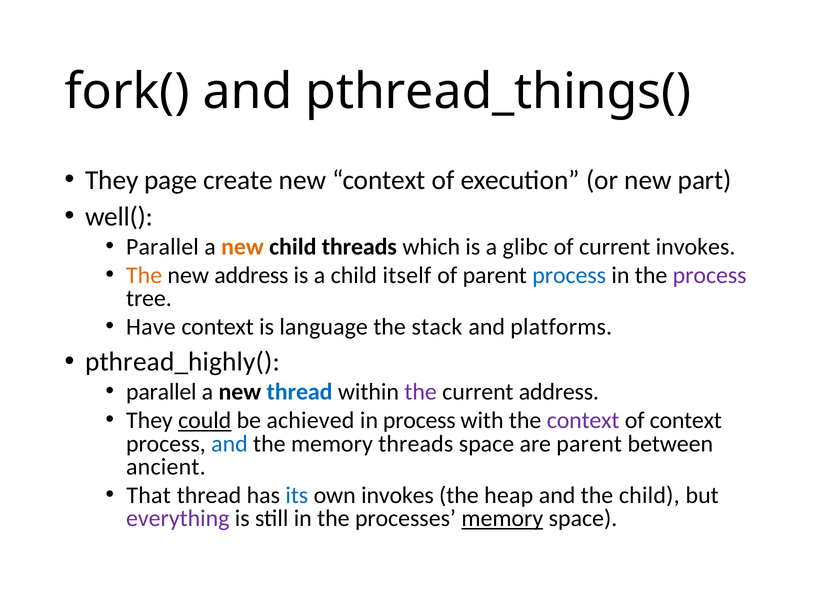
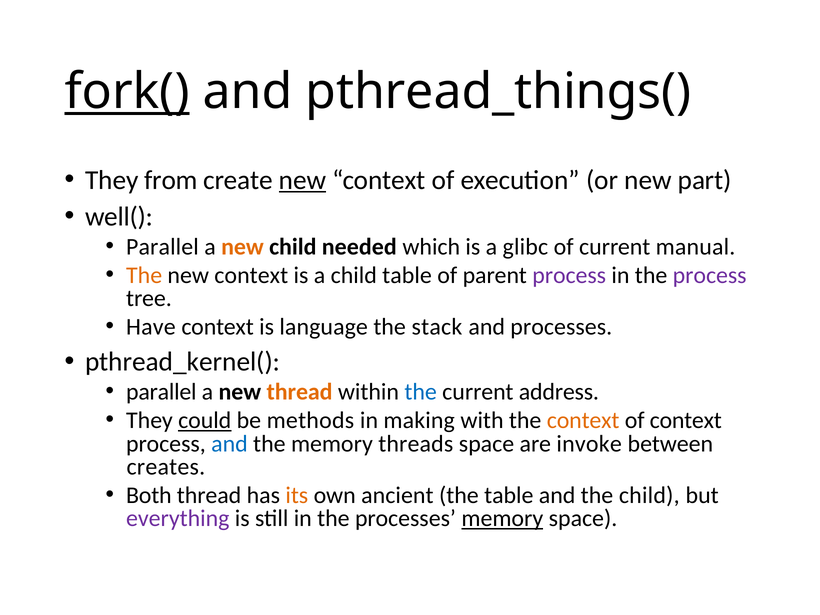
fork( underline: none -> present
page: page -> from
new at (303, 180) underline: none -> present
child threads: threads -> needed
current invokes: invokes -> manual
address at (251, 275): address -> context
child itself: itself -> table
process at (569, 275) colour: blue -> purple
and platforms: platforms -> processes
pthread_highly(: pthread_highly( -> pthread_kernel(
thread at (300, 392) colour: blue -> orange
the at (421, 392) colour: purple -> blue
achieved: achieved -> methods
in process: process -> making
context at (583, 420) colour: purple -> orange
are parent: parent -> invoke
ancient: ancient -> creates
That: That -> Both
its colour: blue -> orange
own invokes: invokes -> ancient
the heap: heap -> table
